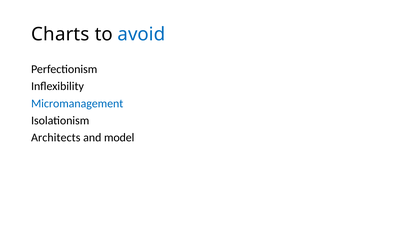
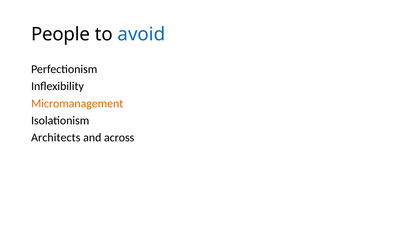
Charts: Charts -> People
Micromanagement colour: blue -> orange
model: model -> across
